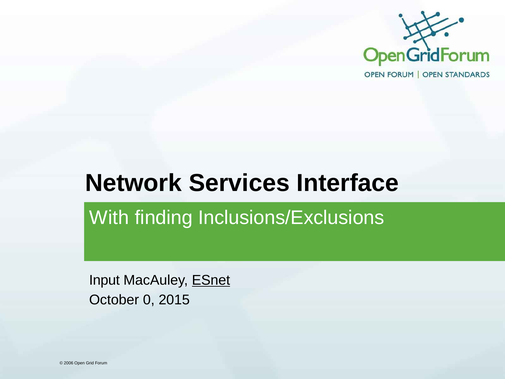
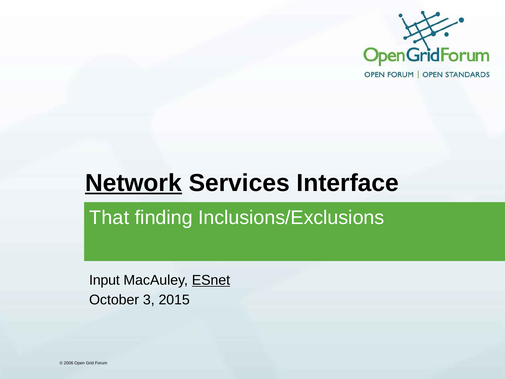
Network underline: none -> present
With: With -> That
0: 0 -> 3
